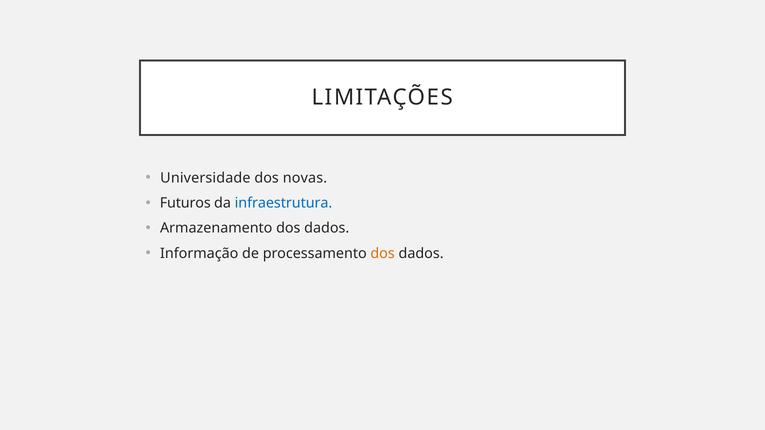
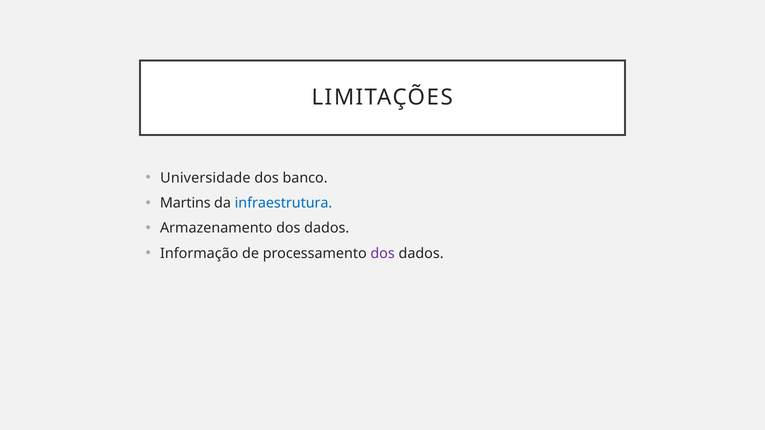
novas: novas -> banco
Futuros: Futuros -> Martins
dos at (383, 254) colour: orange -> purple
